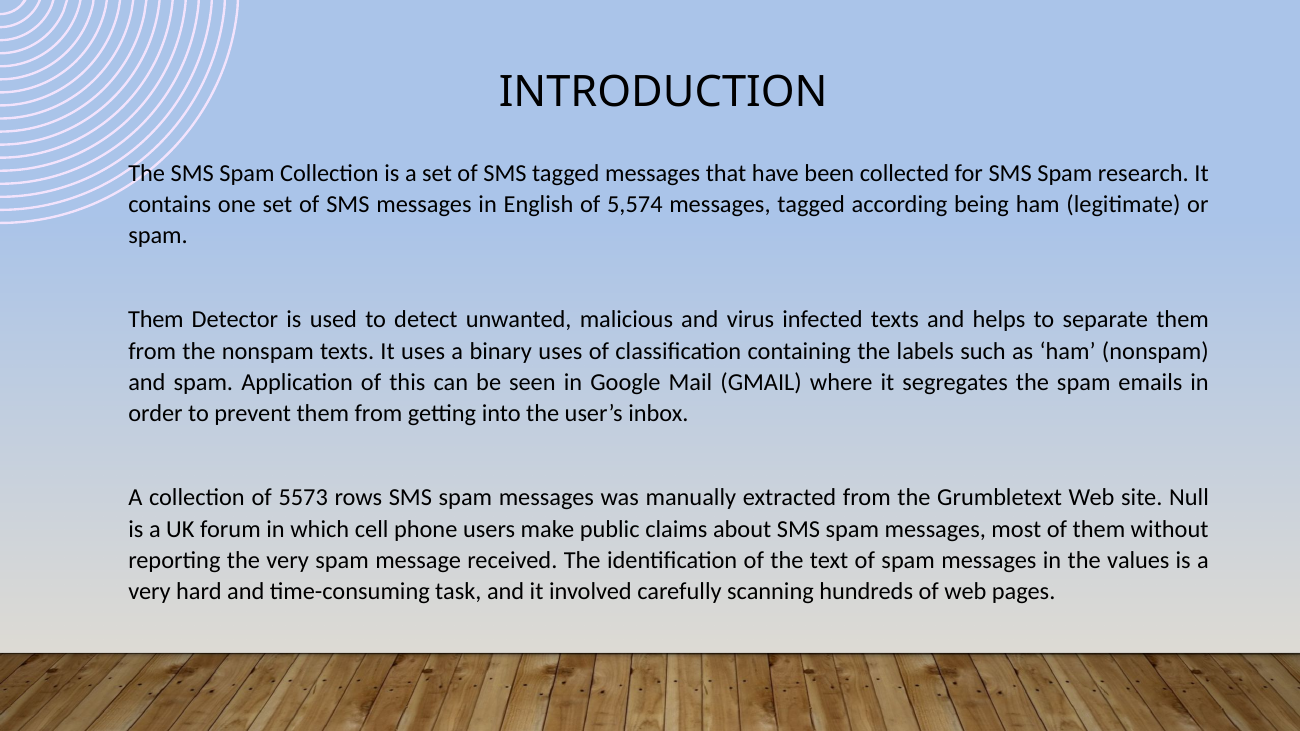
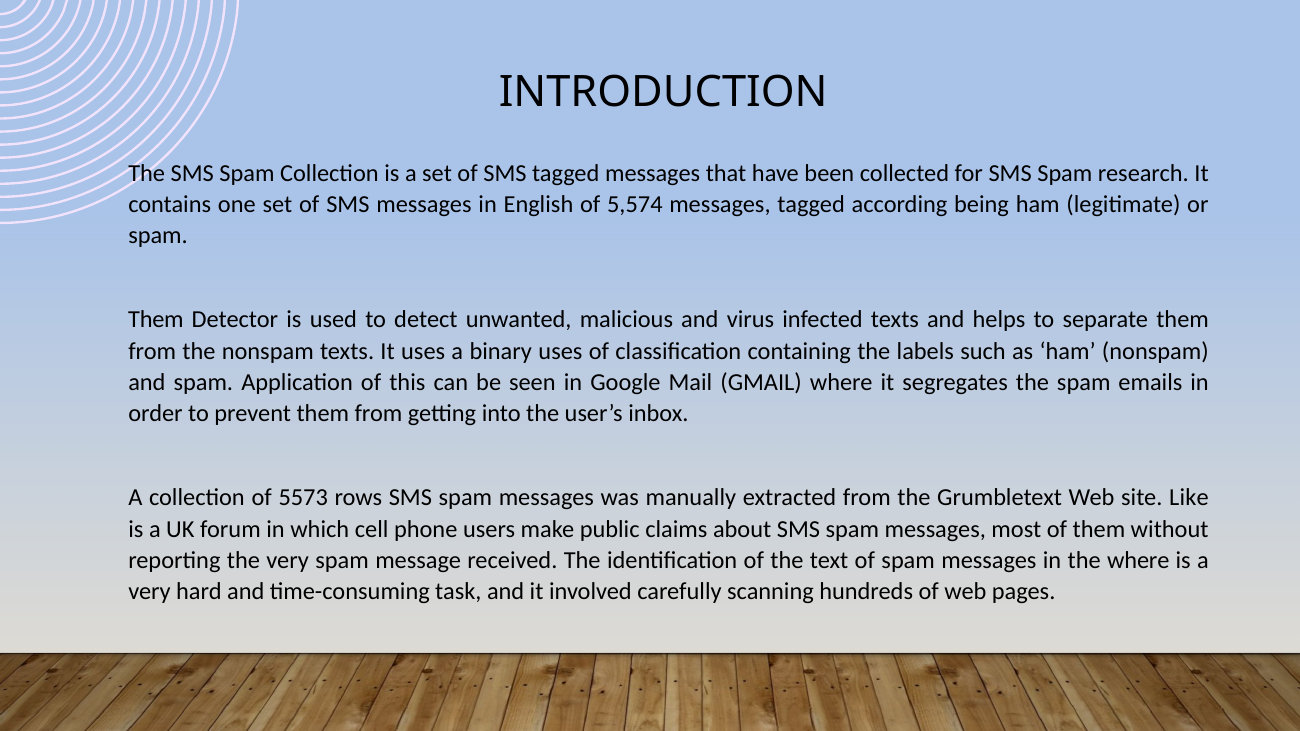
Null: Null -> Like
the values: values -> where
